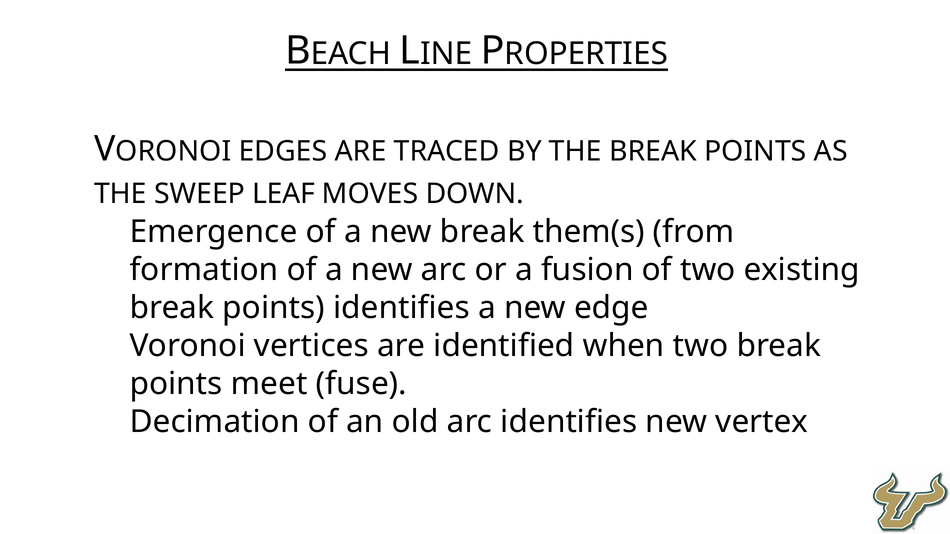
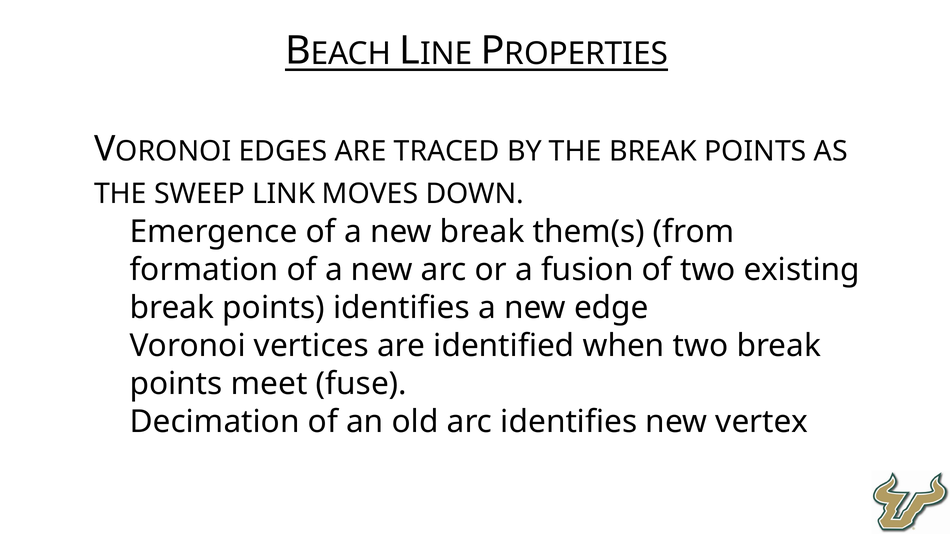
LEAF: LEAF -> LINK
